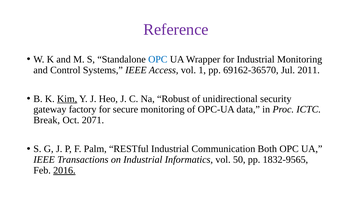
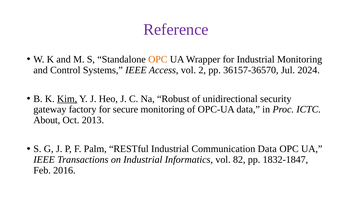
OPC at (158, 59) colour: blue -> orange
1: 1 -> 2
69162-36570: 69162-36570 -> 36157-36570
2011: 2011 -> 2024
Break: Break -> About
2071: 2071 -> 2013
Communication Both: Both -> Data
50: 50 -> 82
1832-9565: 1832-9565 -> 1832-1847
2016 underline: present -> none
